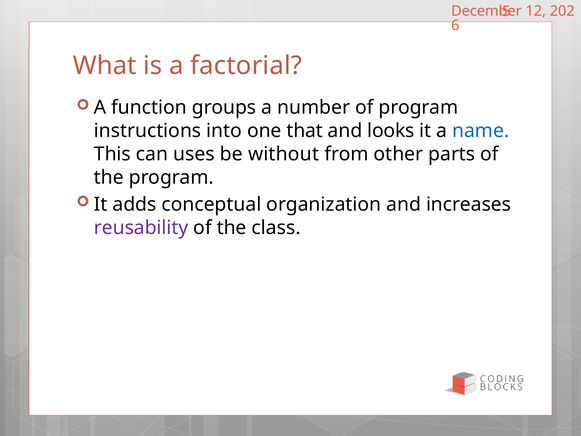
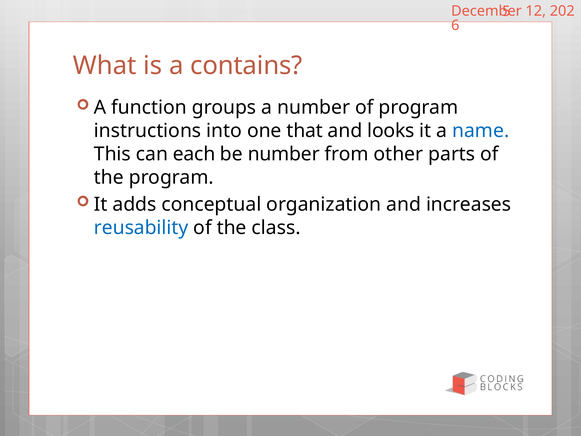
factorial: factorial -> contains
uses: uses -> each
be without: without -> number
reusability colour: purple -> blue
